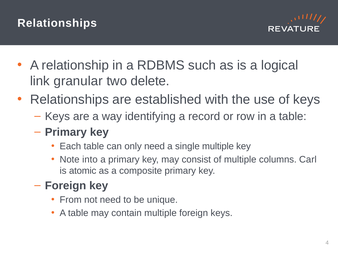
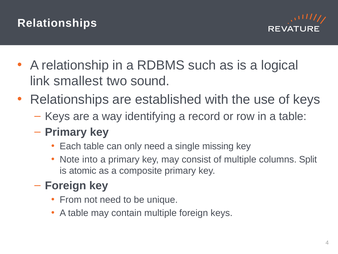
granular: granular -> smallest
delete: delete -> sound
single multiple: multiple -> missing
Carl: Carl -> Split
